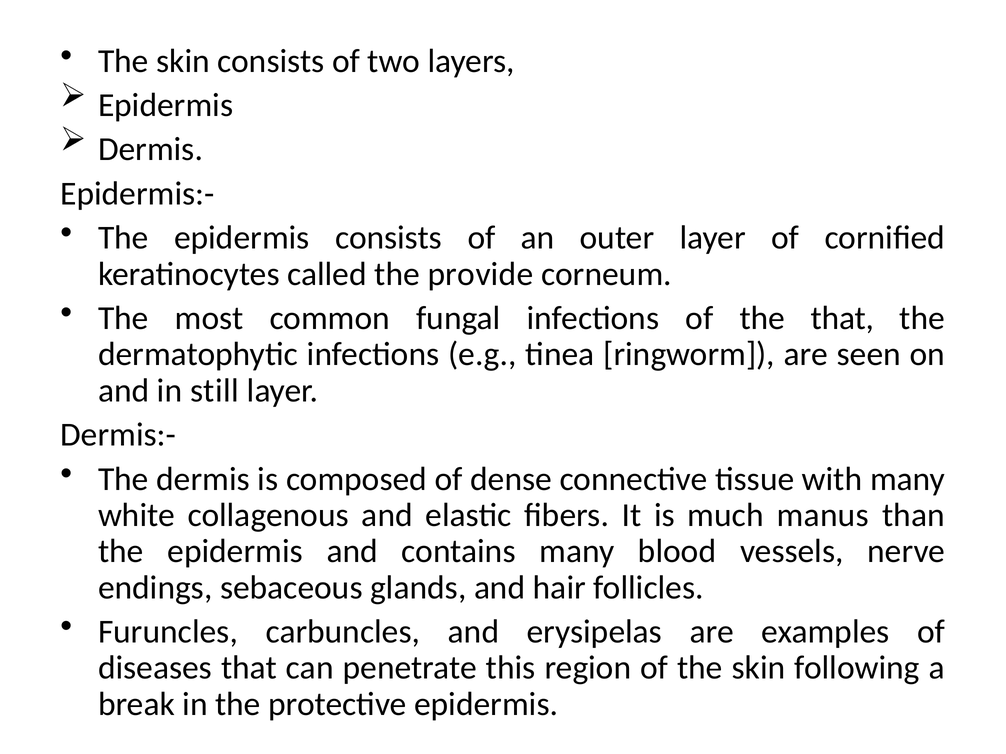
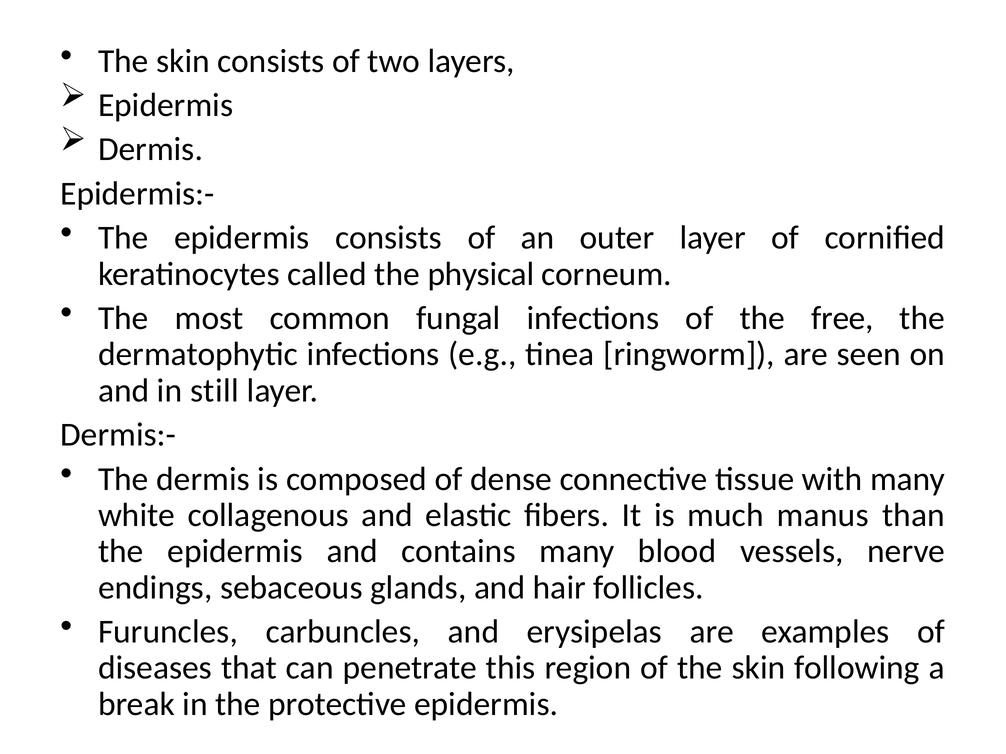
provide: provide -> physical
the that: that -> free
